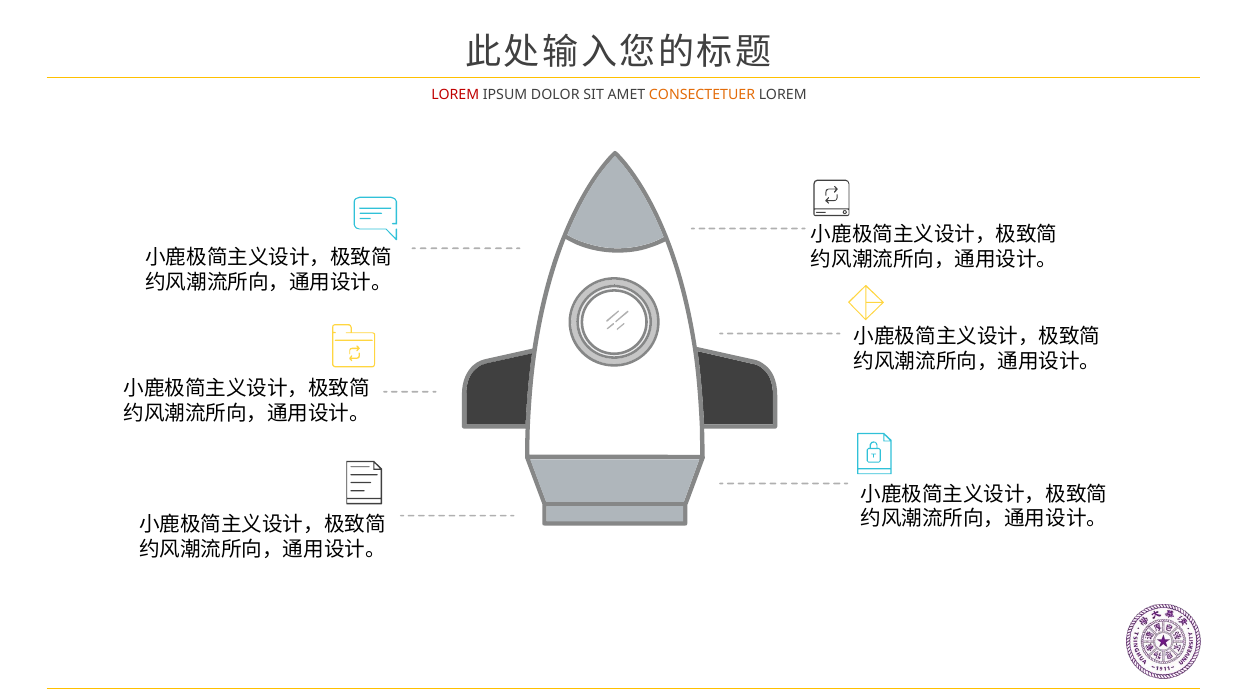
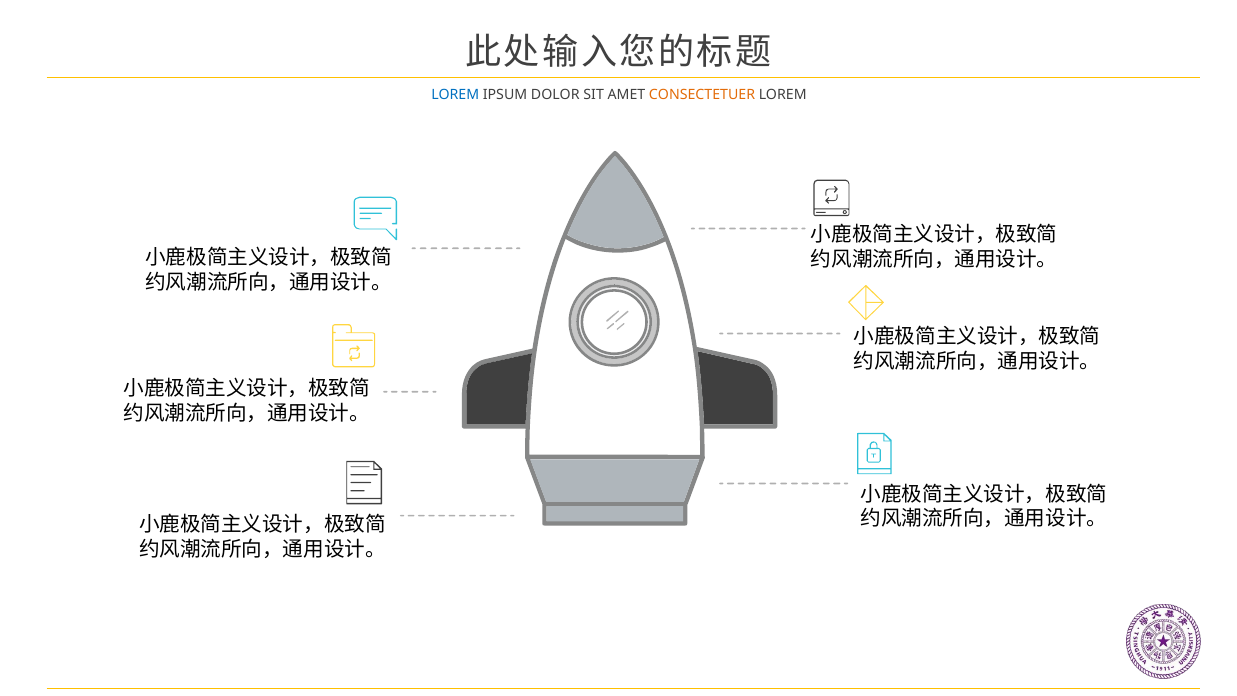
LOREM at (455, 95) colour: red -> blue
